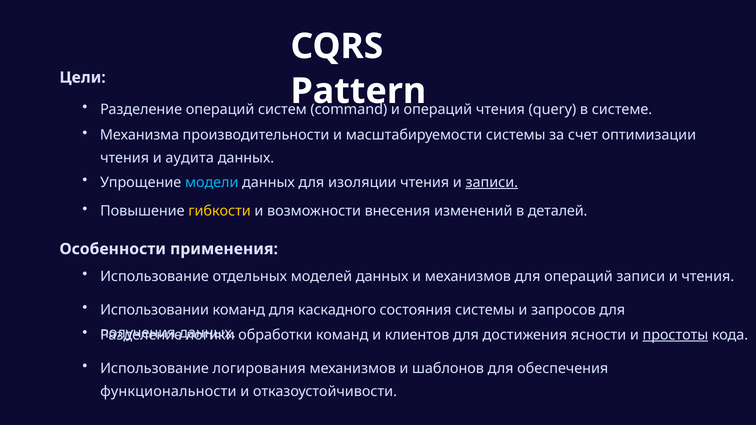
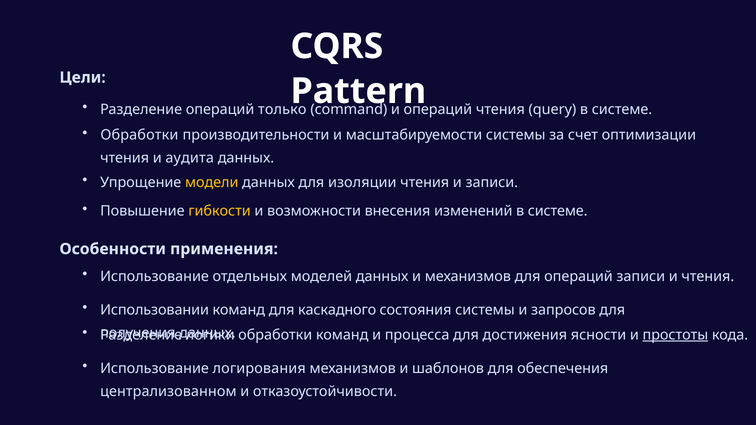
систем: систем -> только
Механизма at (140, 135): Механизма -> Обработки
модели colour: light blue -> yellow
записи at (492, 183) underline: present -> none
изменений в деталей: деталей -> системе
клиентов: клиентов -> процесса
функциональности: функциональности -> централизованном
